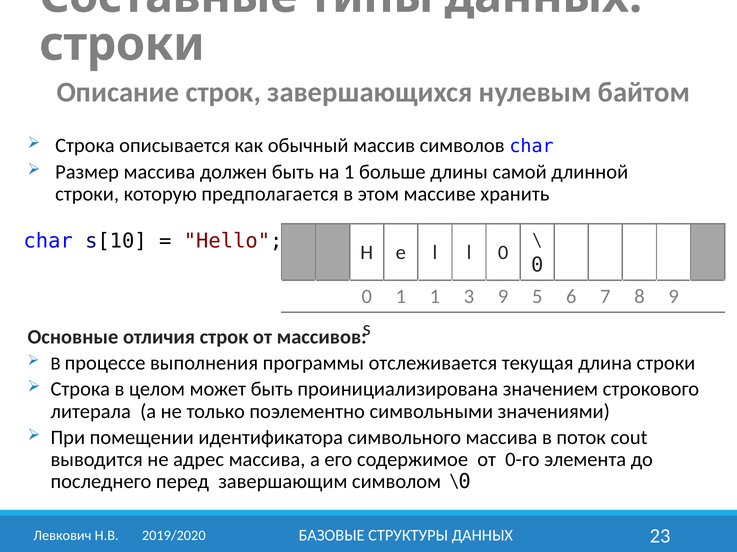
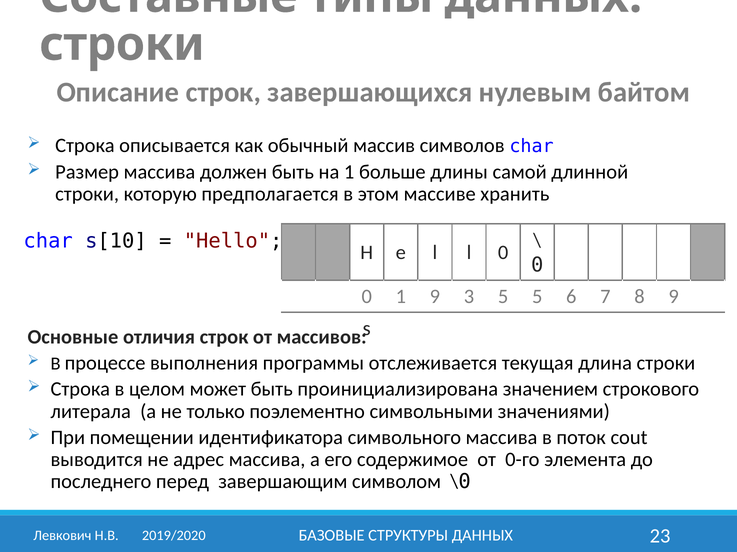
1 1: 1 -> 9
3 9: 9 -> 5
